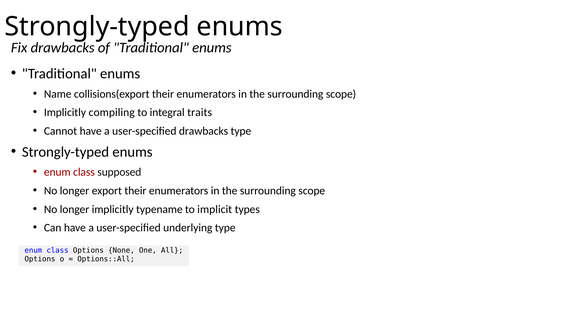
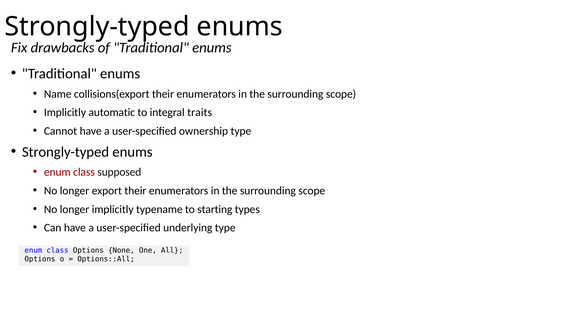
compiling: compiling -> automatic
user-specified drawbacks: drawbacks -> ownership
implicit: implicit -> starting
